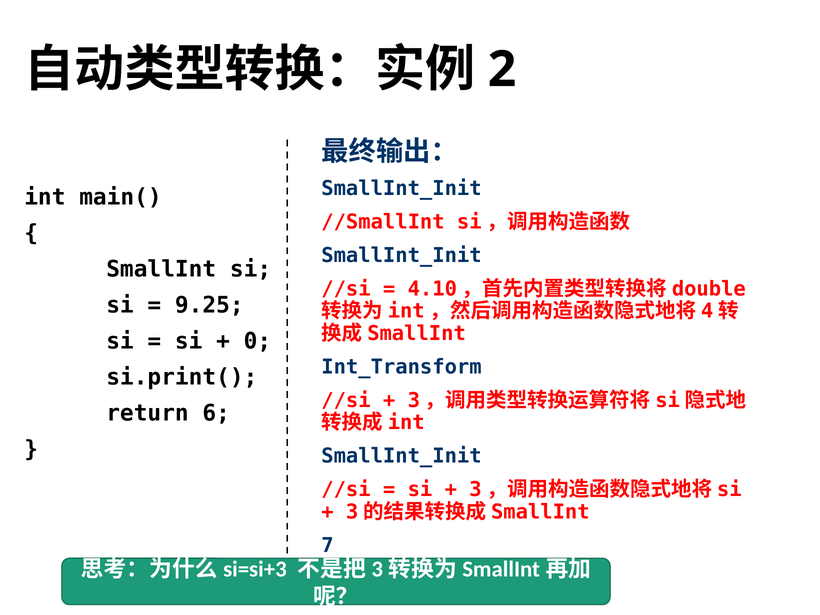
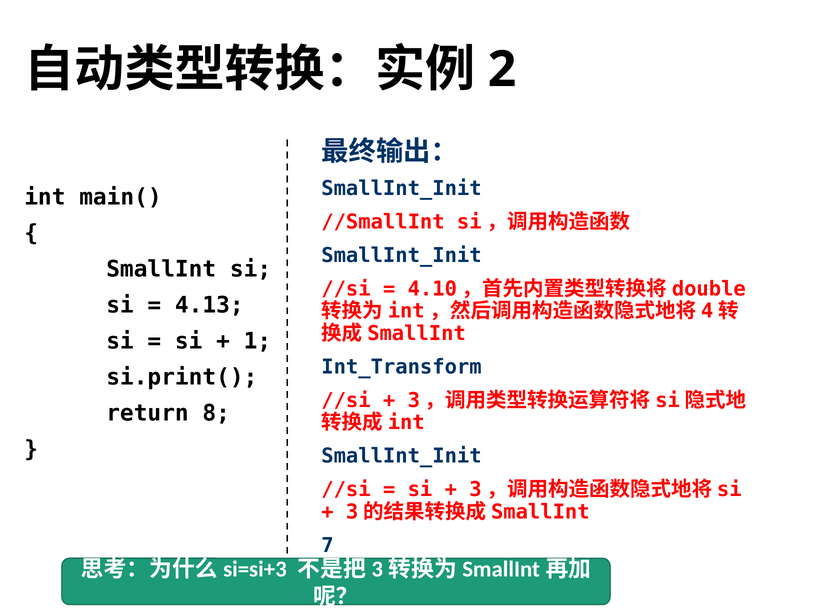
9.25: 9.25 -> 4.13
0: 0 -> 1
6: 6 -> 8
